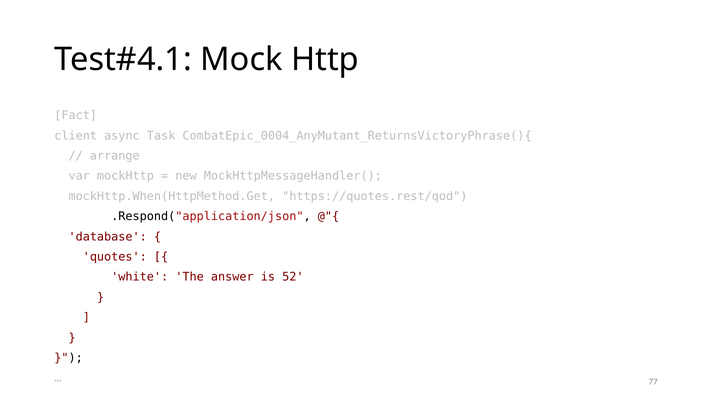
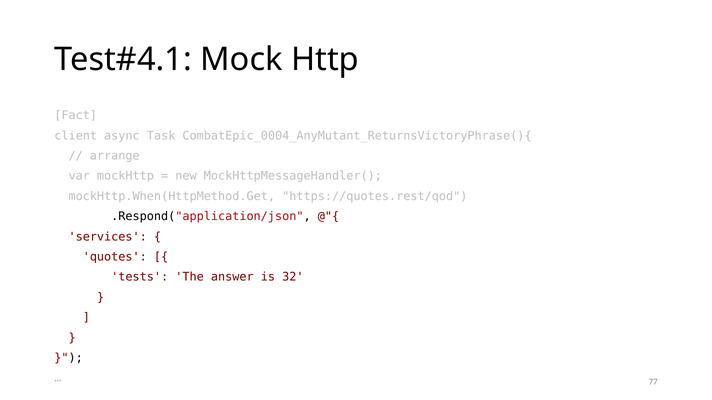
database: database -> services
white: white -> tests
52: 52 -> 32
